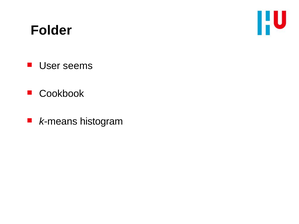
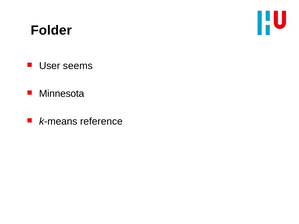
Cookbook: Cookbook -> Minnesota
histogram: histogram -> reference
